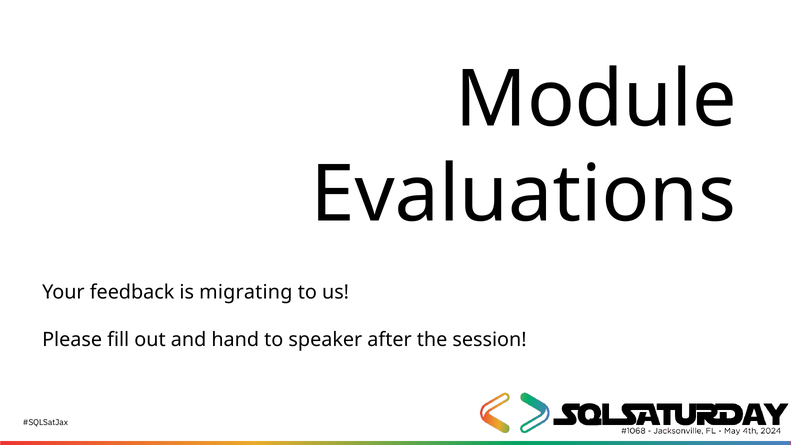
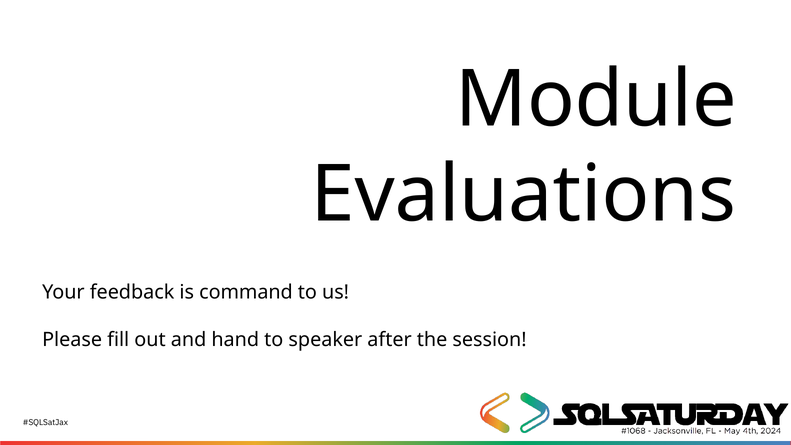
migrating: migrating -> command
